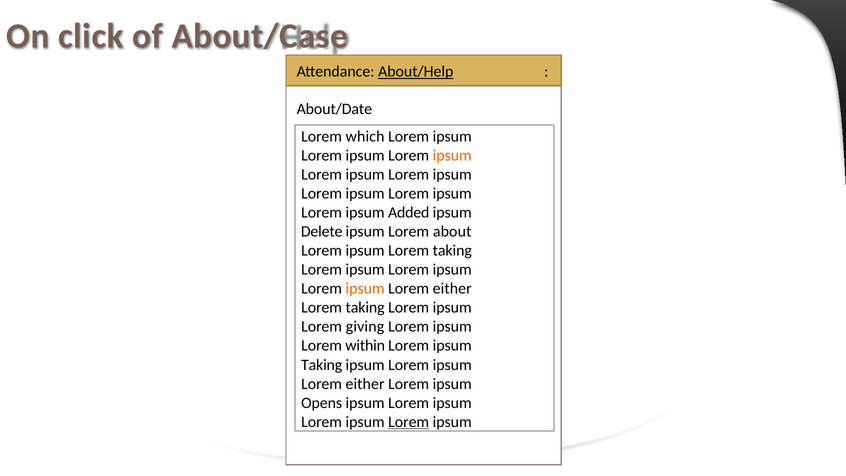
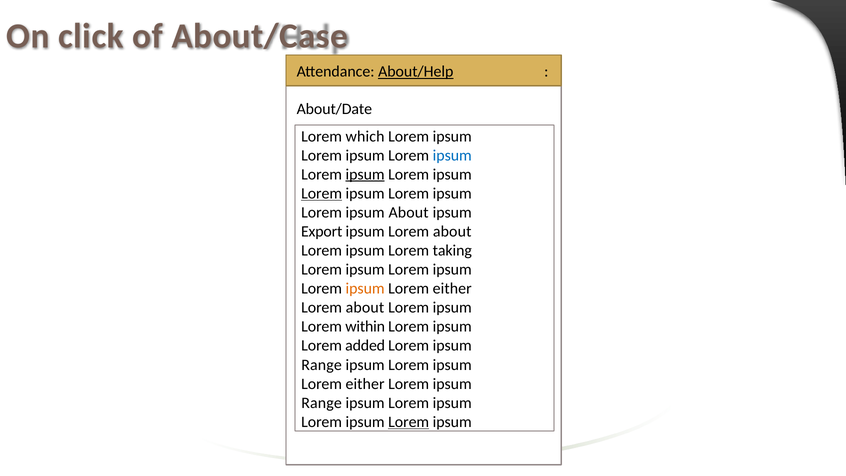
ipsum at (452, 155) colour: orange -> blue
ipsum at (365, 174) underline: none -> present
Lorem at (322, 193) underline: none -> present
ipsum Added: Added -> About
Delete: Delete -> Export
taking at (365, 308): taking -> about
giving: giving -> within
within: within -> added
Taking at (322, 365): Taking -> Range
Opens at (322, 403): Opens -> Range
